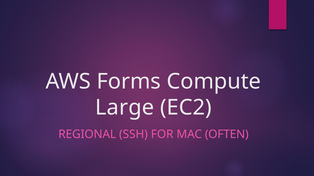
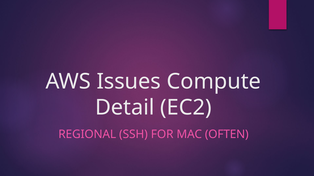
Forms: Forms -> Issues
Large: Large -> Detail
